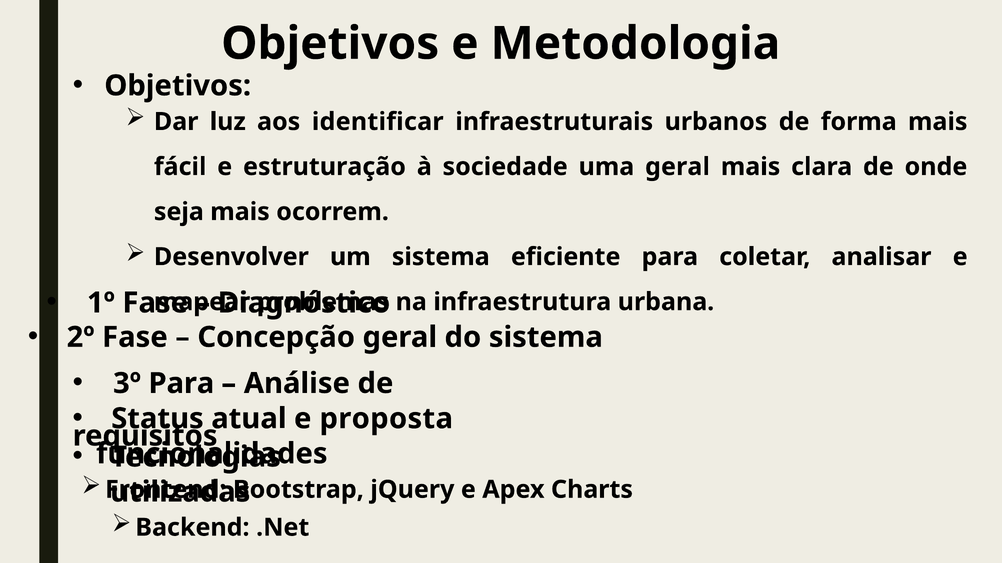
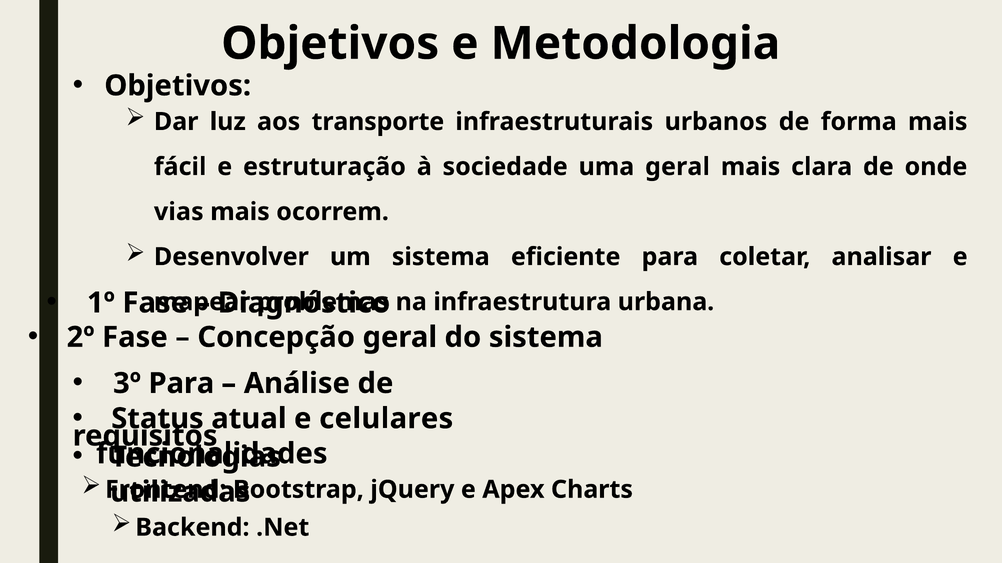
identificar: identificar -> transporte
seja: seja -> vias
proposta: proposta -> celulares
